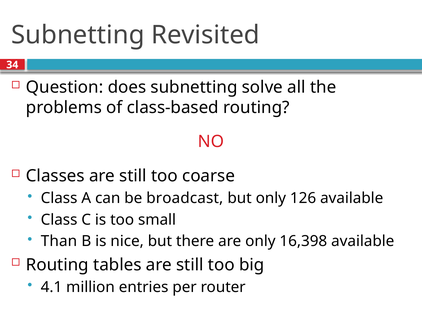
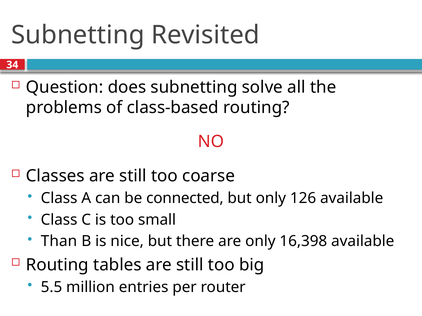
broadcast: broadcast -> connected
4.1: 4.1 -> 5.5
